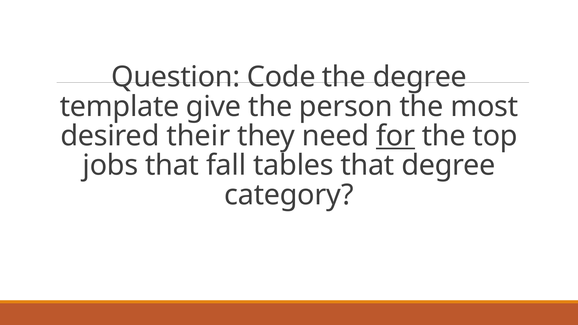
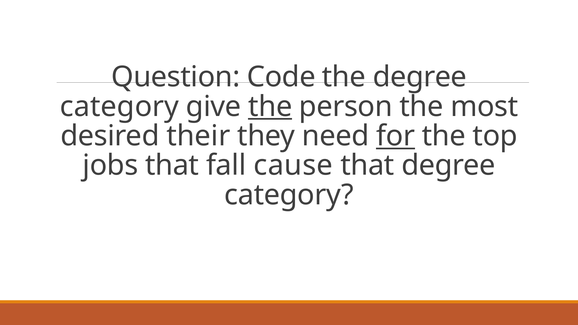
template at (120, 107): template -> category
the at (270, 107) underline: none -> present
tables: tables -> cause
